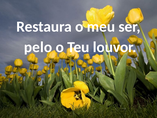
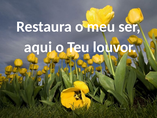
pelo: pelo -> aqui
